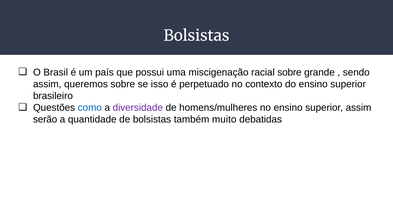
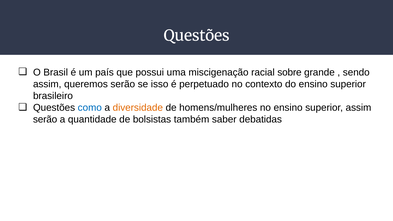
Bolsistas at (196, 36): Bolsistas -> Questões
queremos sobre: sobre -> serão
diversidade colour: purple -> orange
muito: muito -> saber
